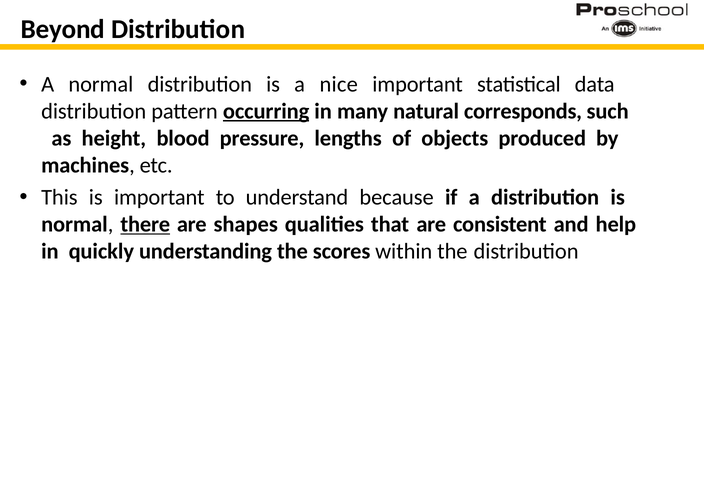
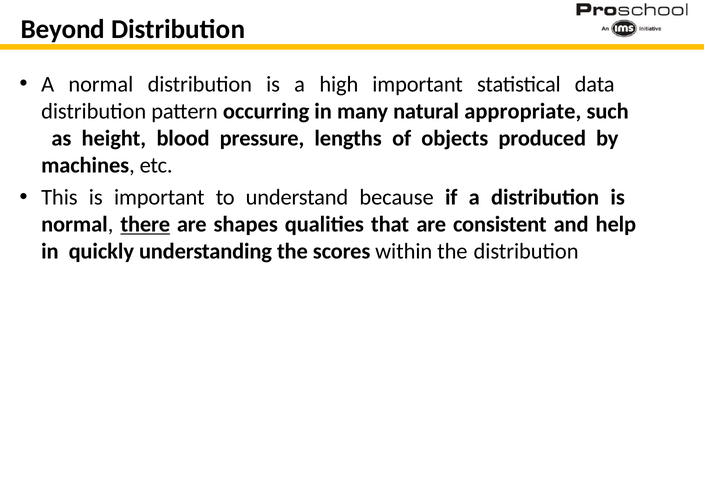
nice: nice -> high
occurring underline: present -> none
corresponds: corresponds -> appropriate
